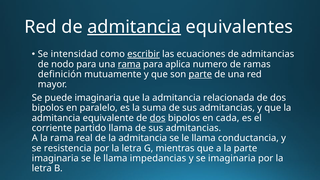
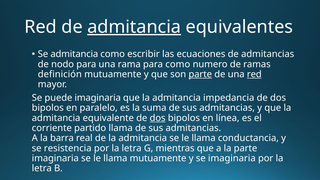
Se intensidad: intensidad -> admitancia
escribir underline: present -> none
rama at (129, 64) underline: present -> none
para aplica: aplica -> como
red at (254, 74) underline: none -> present
relacionada: relacionada -> impedancia
cada: cada -> línea
la rama: rama -> barra
llama impedancias: impedancias -> mutuamente
